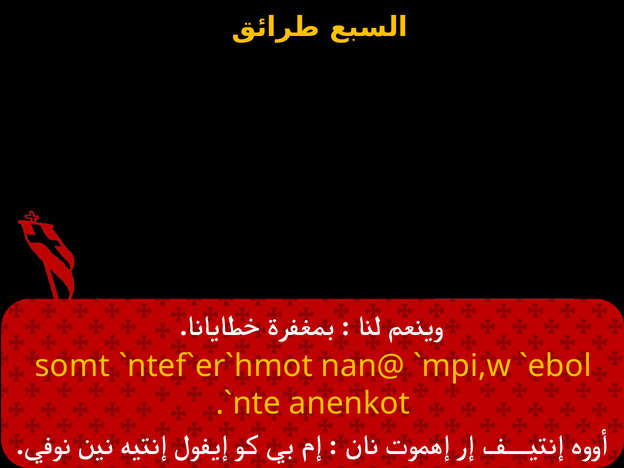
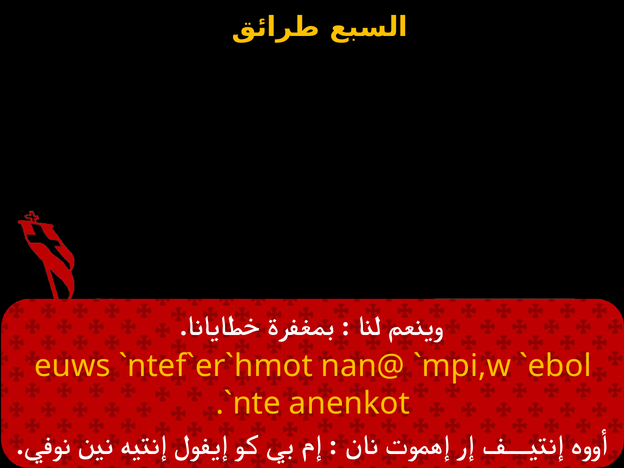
somt: somt -> euws
